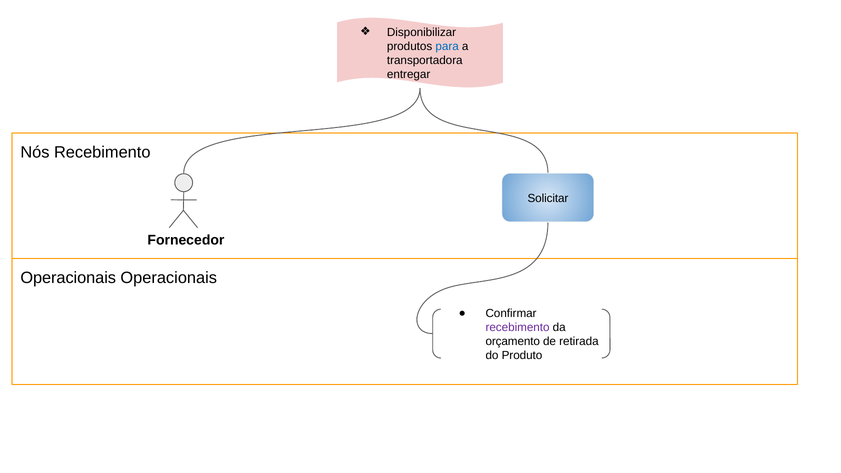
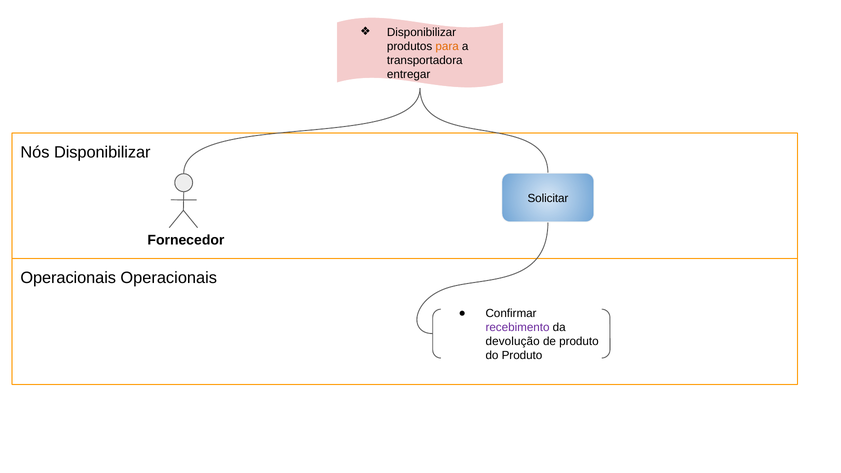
para colour: blue -> orange
Nós Recebimento: Recebimento -> Disponibilizar
orçamento: orçamento -> devolução
de retirada: retirada -> produto
